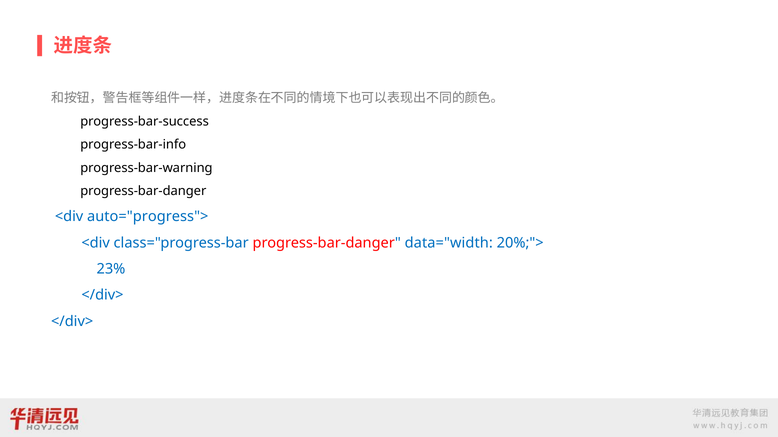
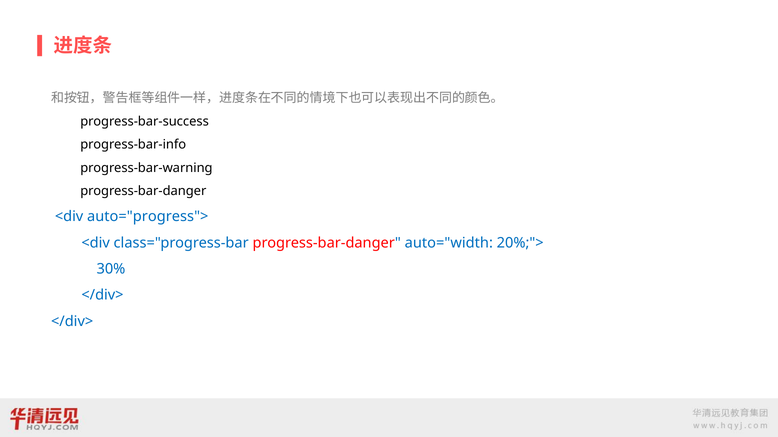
data="width: data="width -> auto="width
23%: 23% -> 30%
